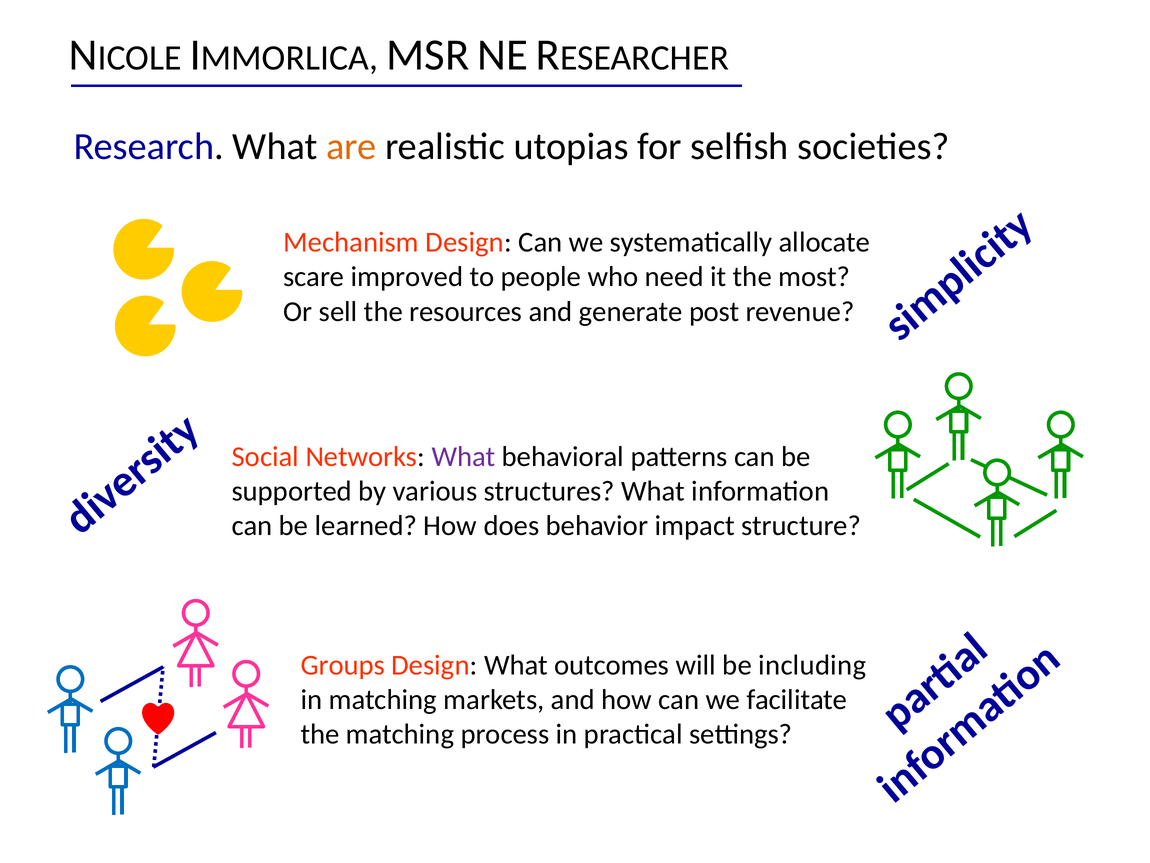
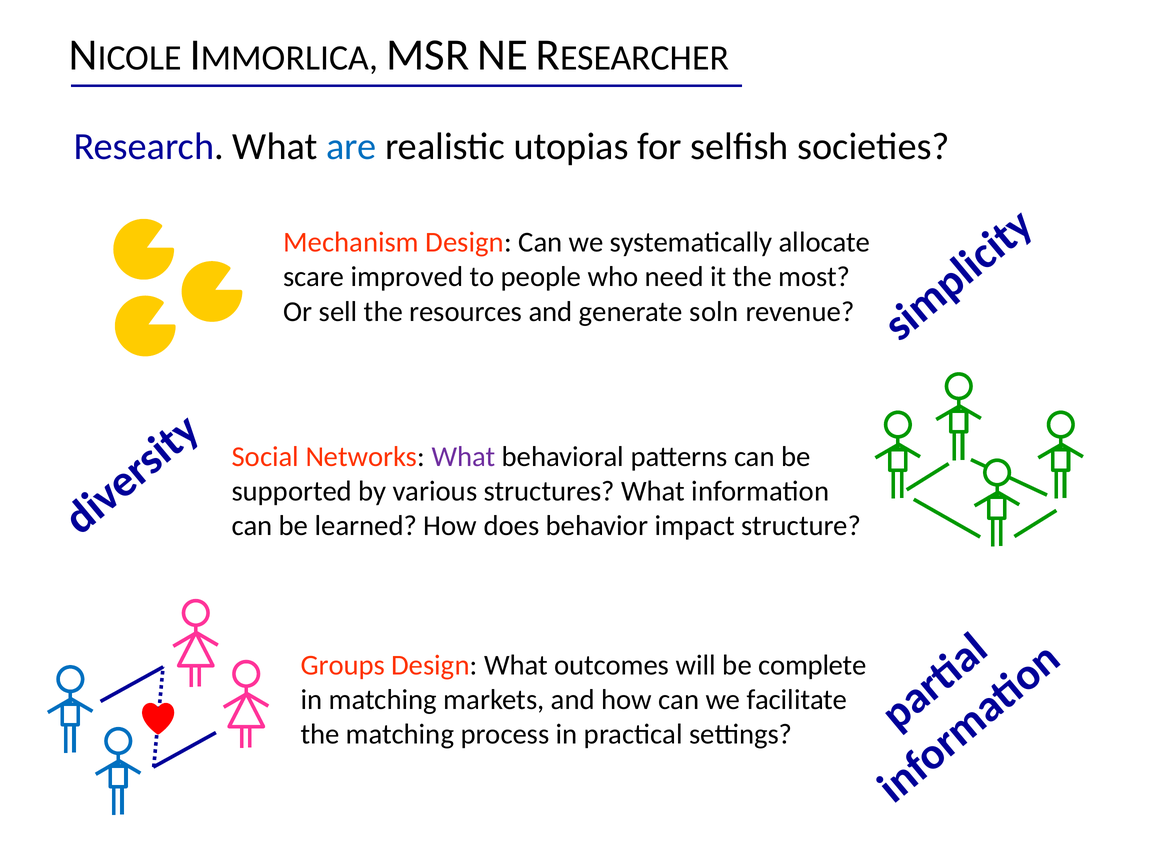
are colour: orange -> blue
post: post -> soln
including: including -> complete
